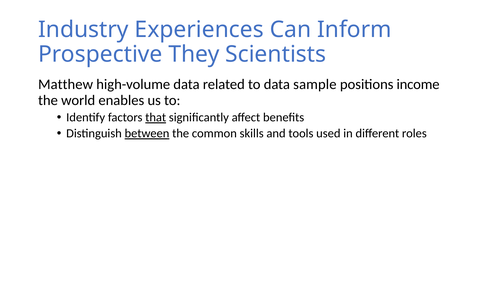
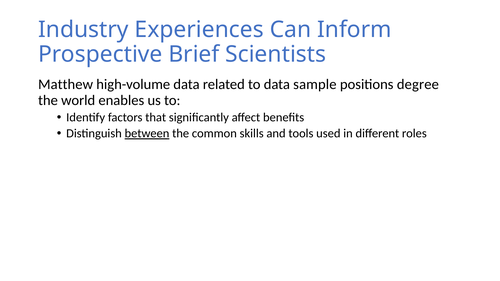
They: They -> Brief
income: income -> degree
that underline: present -> none
